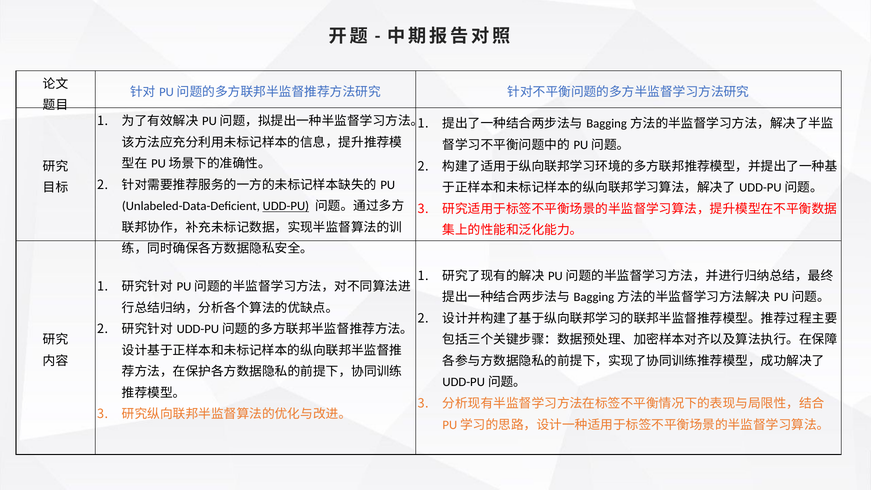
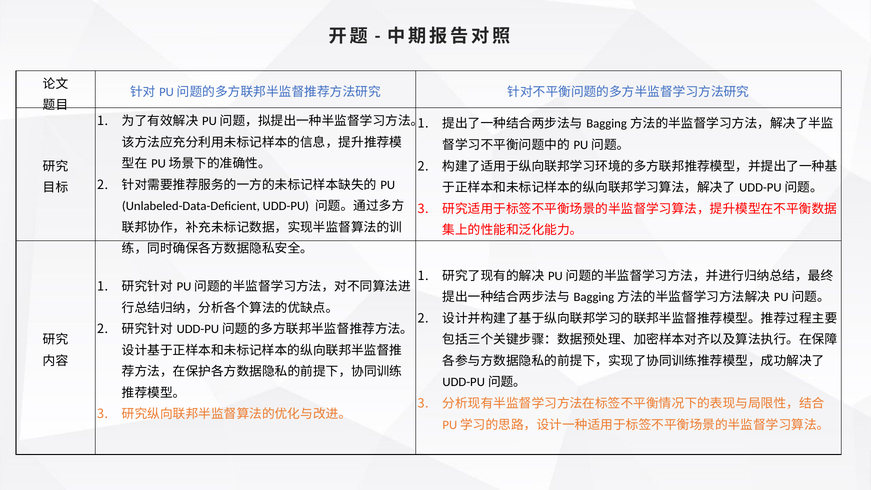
UDD-PU underline: present -> none
